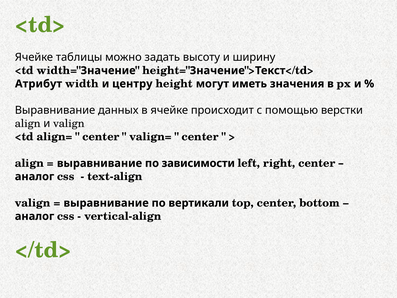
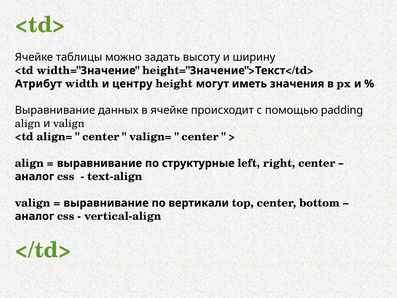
верстки: верстки -> padding
зависимости: зависимости -> структурные
